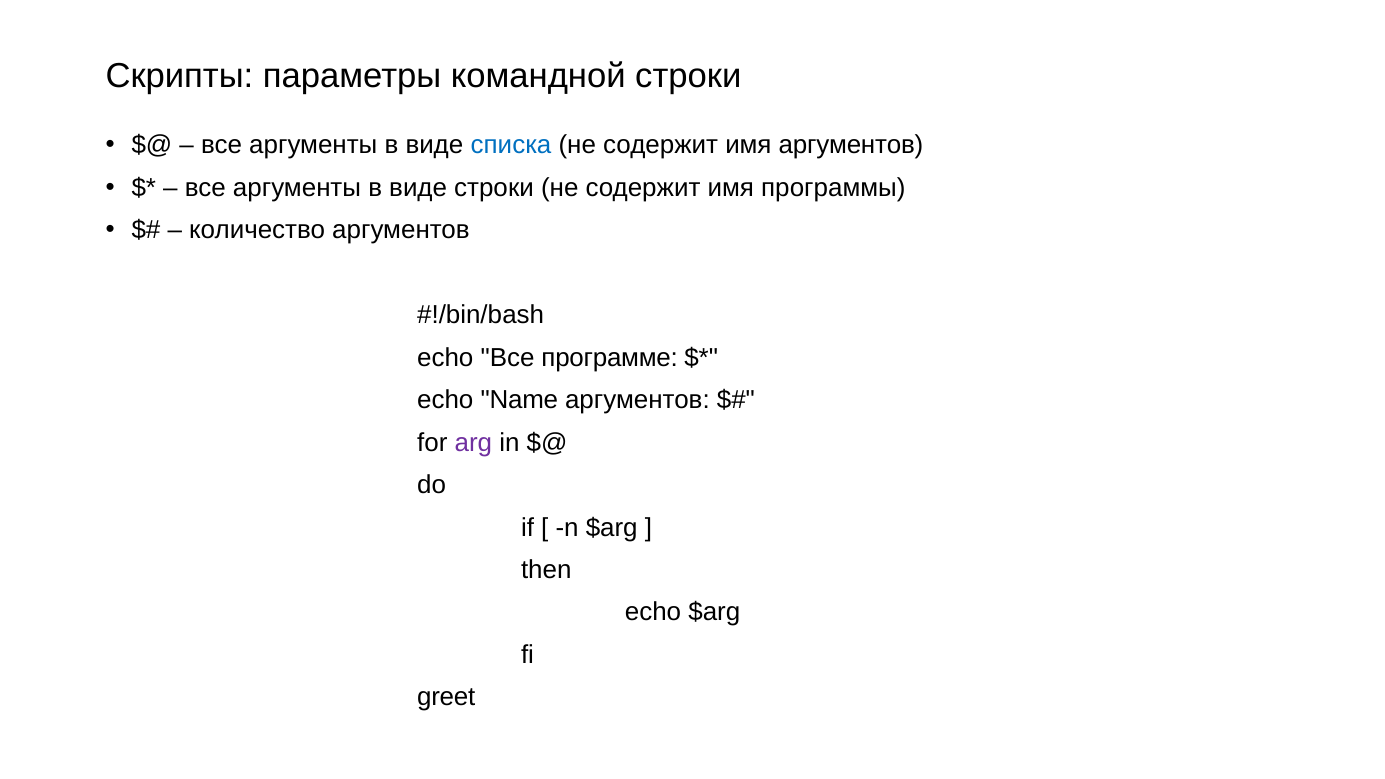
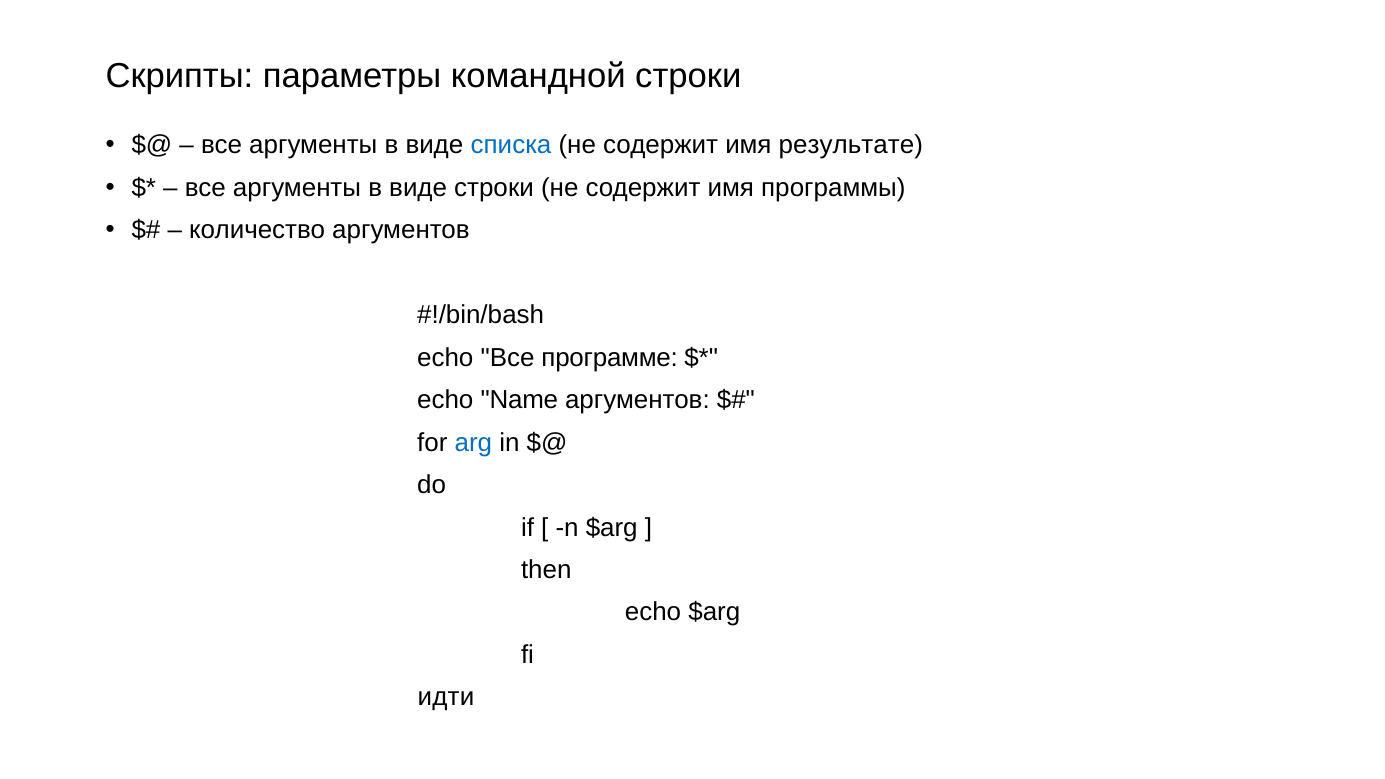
имя аргументов: аргументов -> результате
arg colour: purple -> blue
greet: greet -> идти
